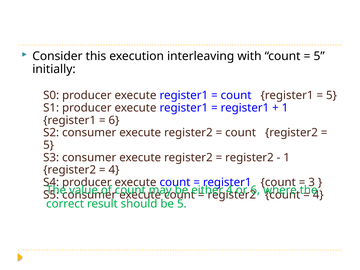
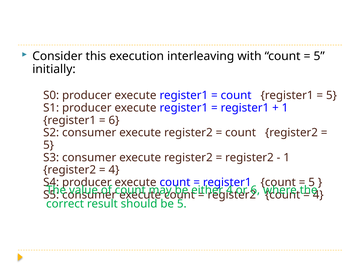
3 at (312, 182): 3 -> 5
